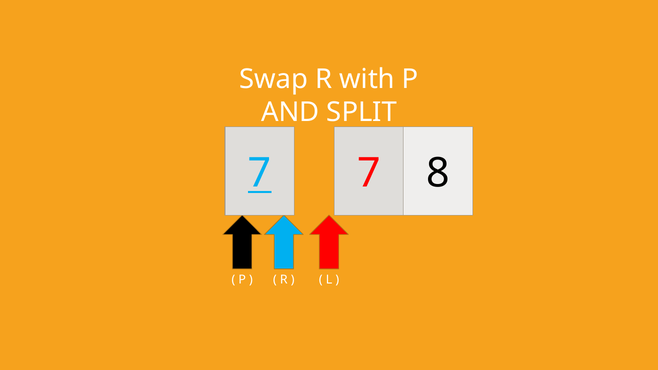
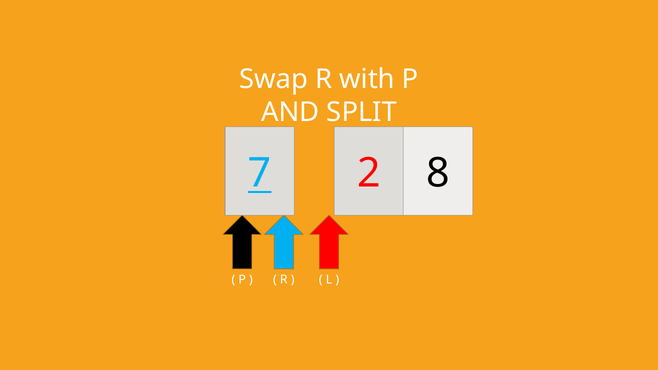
7 at (369, 173): 7 -> 2
